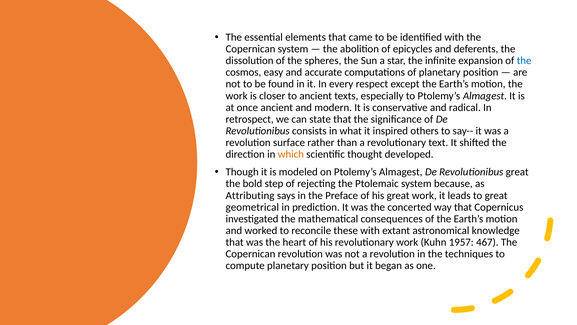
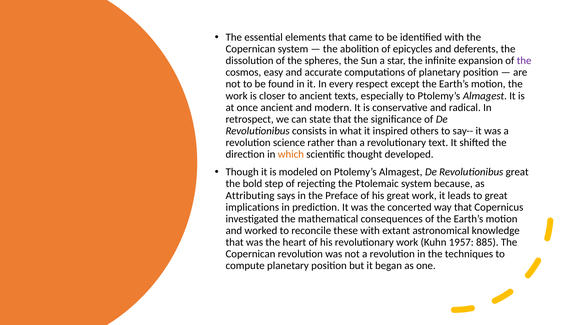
the at (524, 61) colour: blue -> purple
surface: surface -> science
geometrical: geometrical -> implications
467: 467 -> 885
